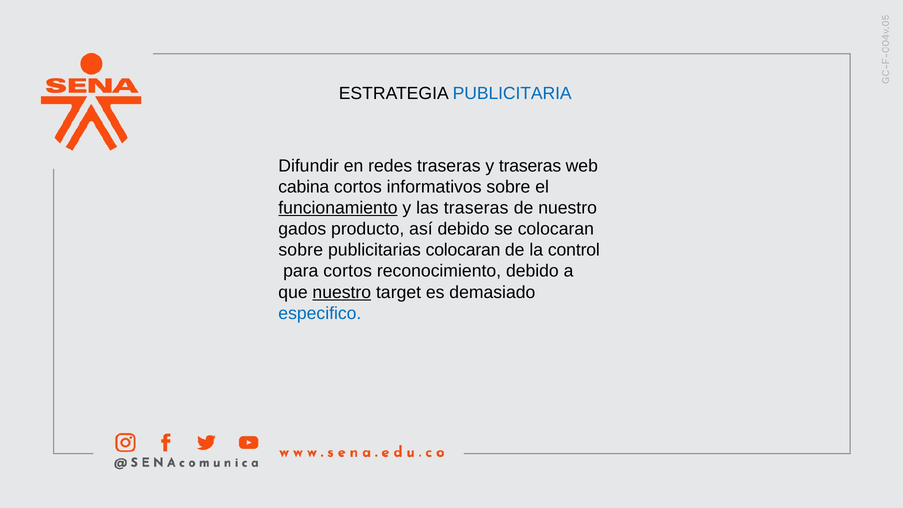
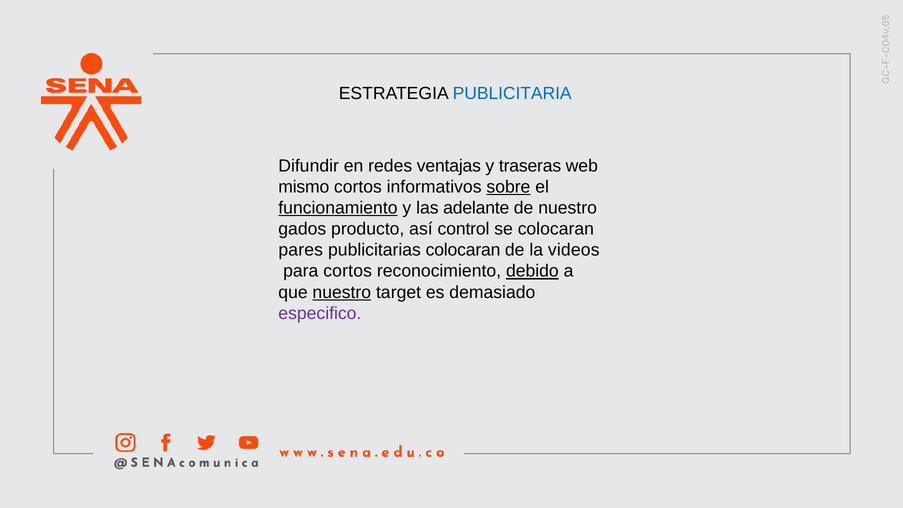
redes traseras: traseras -> ventajas
cabina: cabina -> mismo
sobre at (508, 187) underline: none -> present
las traseras: traseras -> adelante
así debido: debido -> control
sobre at (301, 250): sobre -> pares
control: control -> videos
debido at (532, 271) underline: none -> present
especifico colour: blue -> purple
